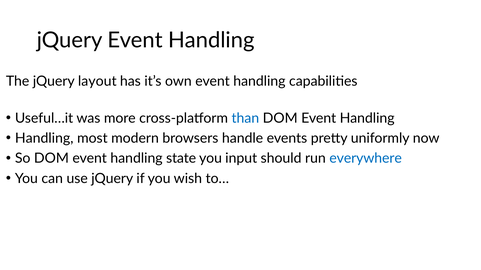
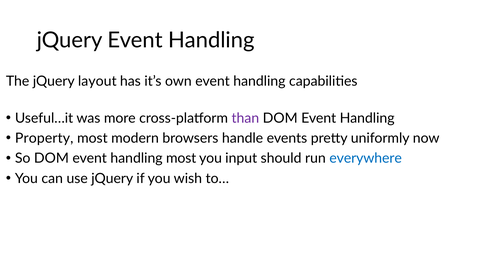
than colour: blue -> purple
Handling at (44, 139): Handling -> Property
handling state: state -> most
